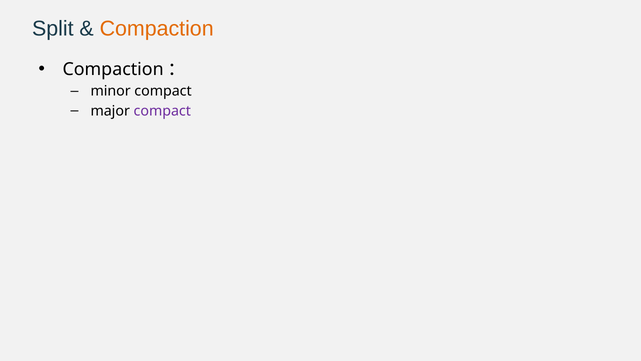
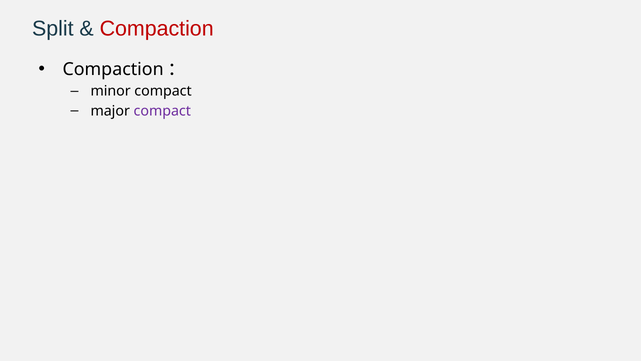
Compaction at (157, 28) colour: orange -> red
